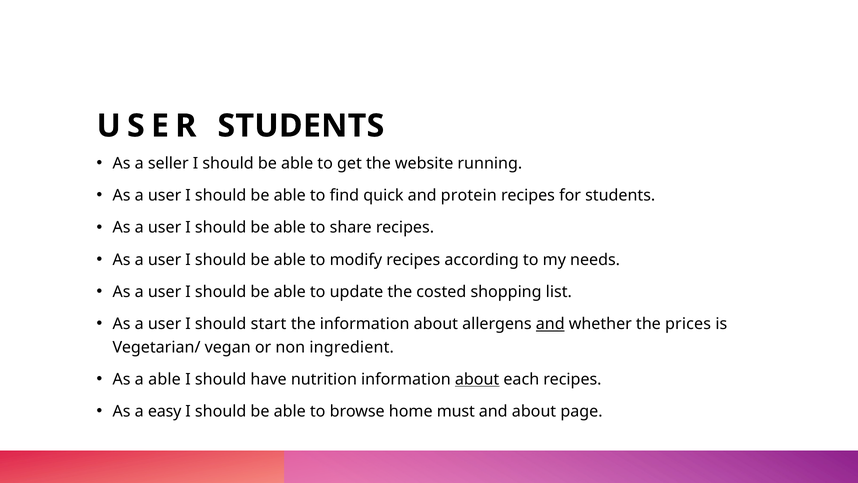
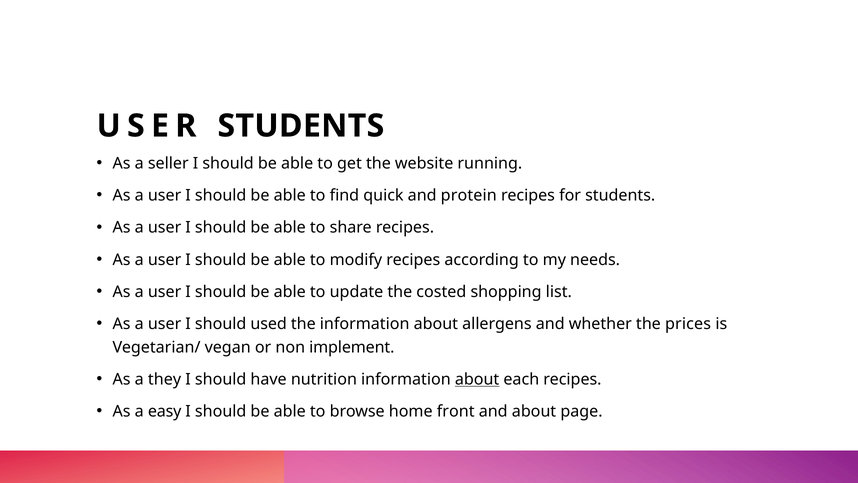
start: start -> used
and at (550, 324) underline: present -> none
ingredient: ingredient -> implement
a able: able -> they
must: must -> front
